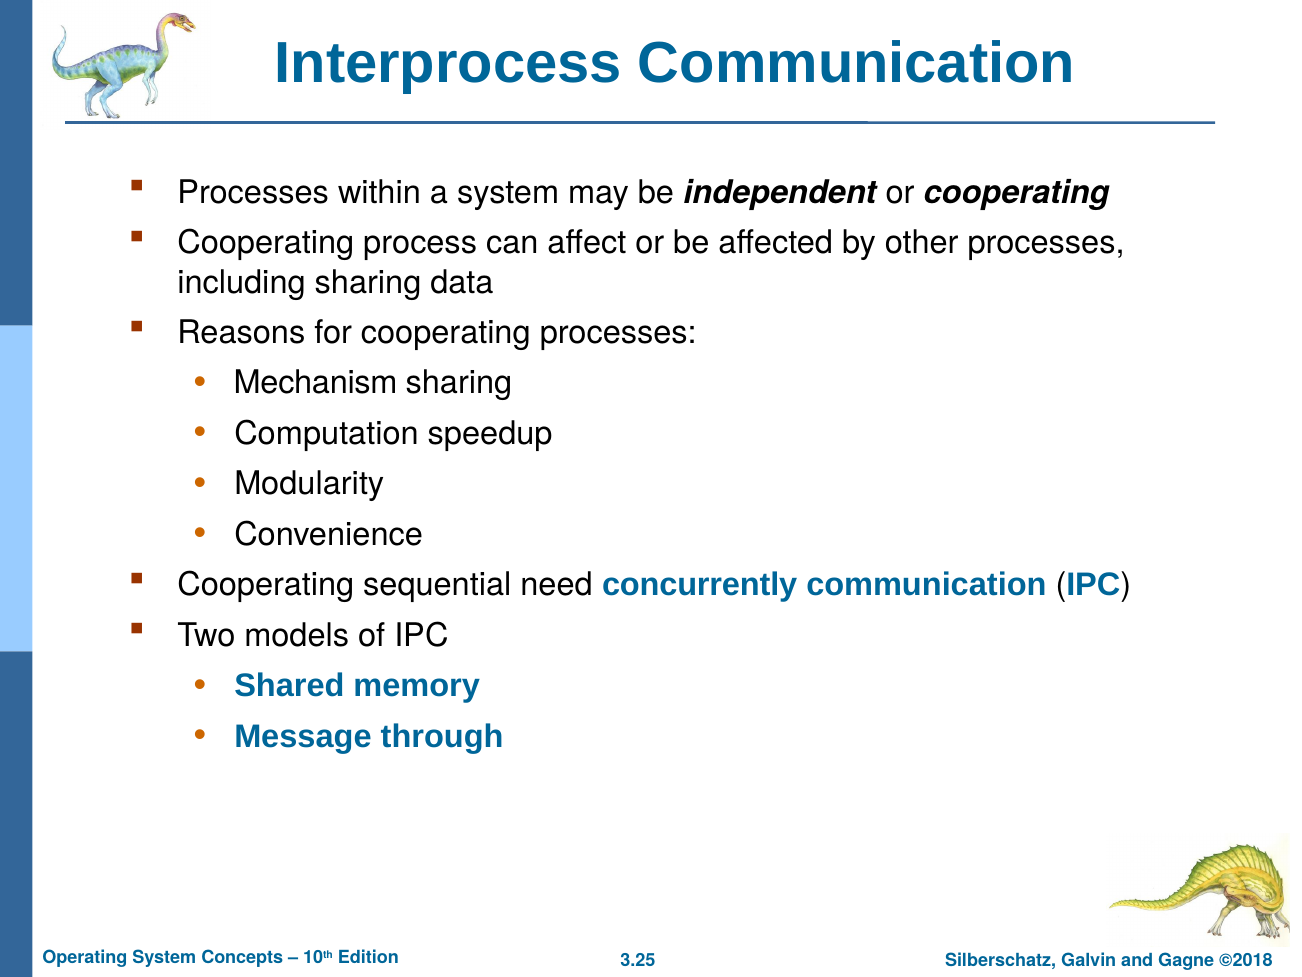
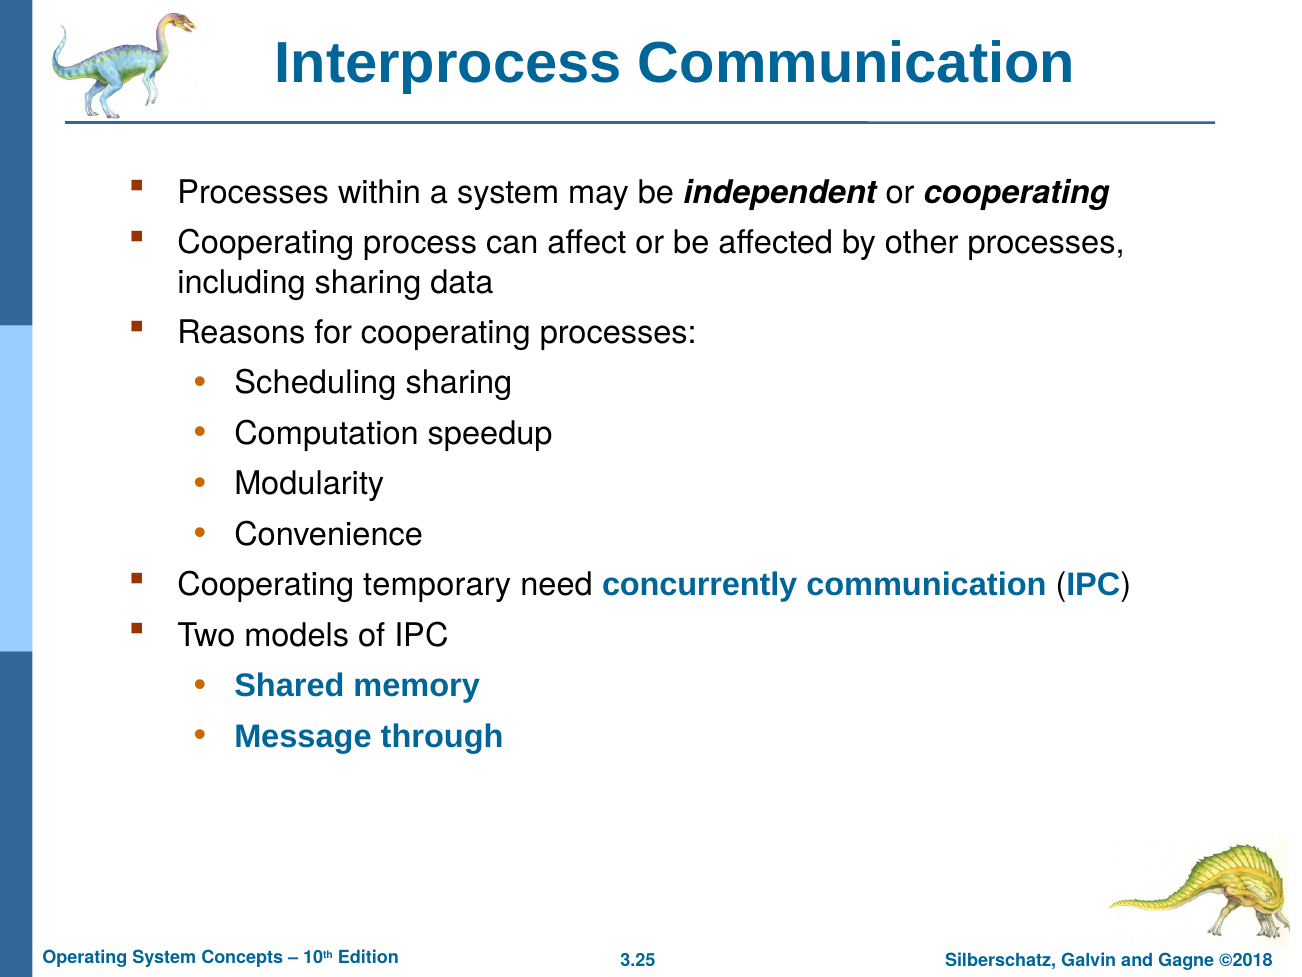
Mechanism: Mechanism -> Scheduling
sequential: sequential -> temporary
